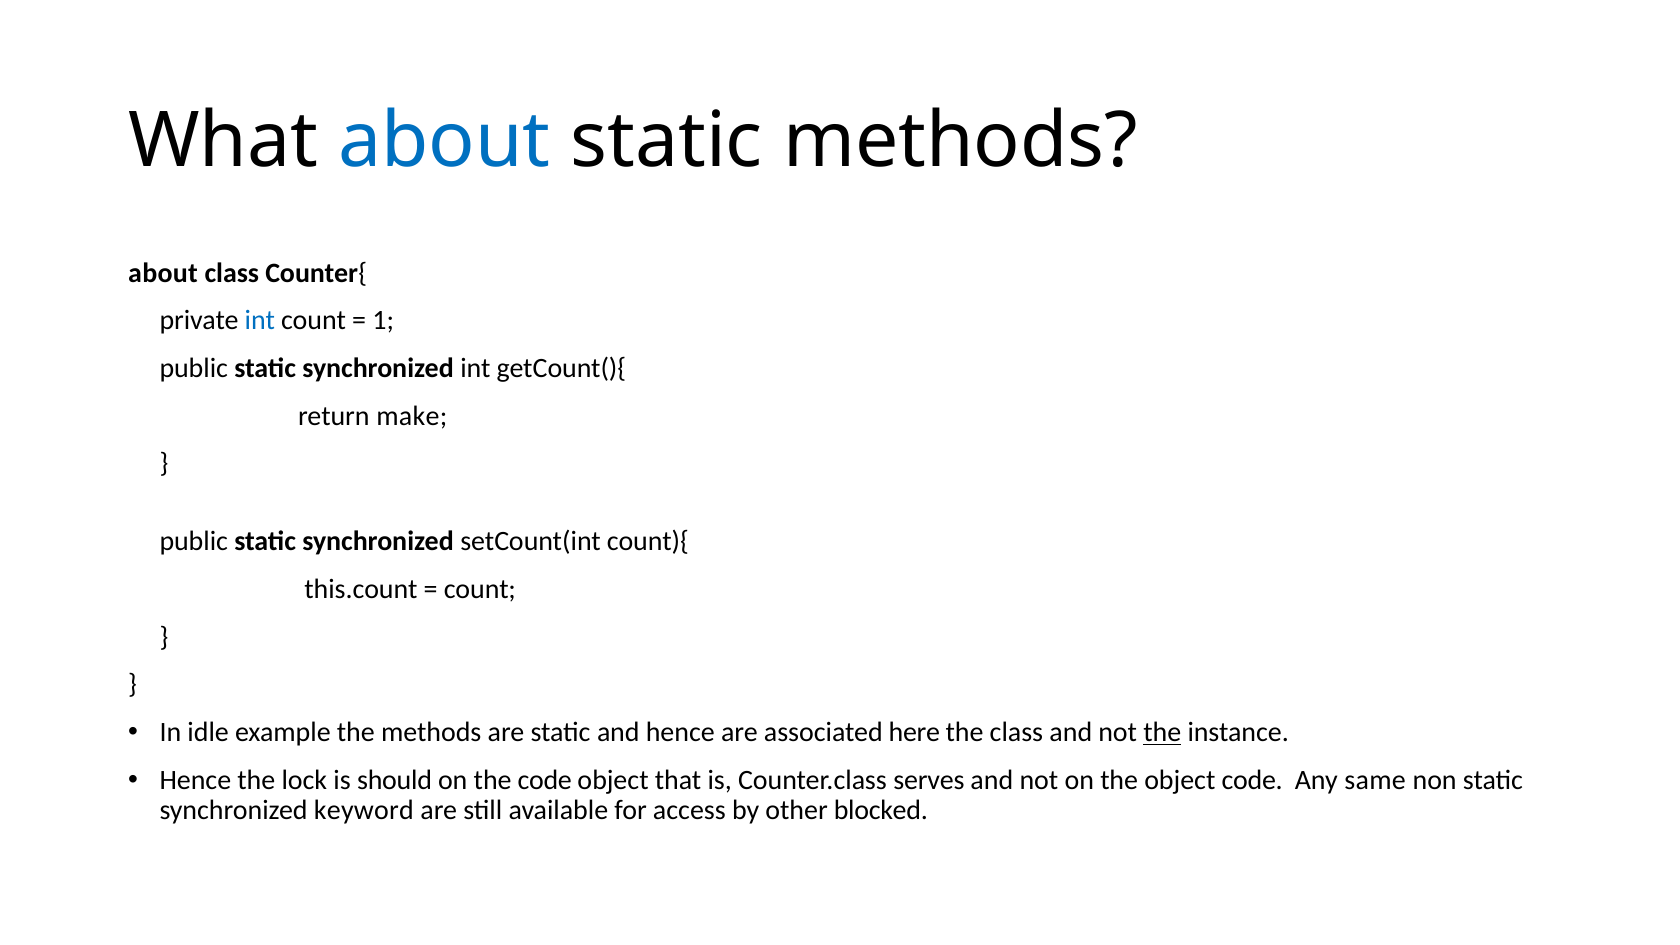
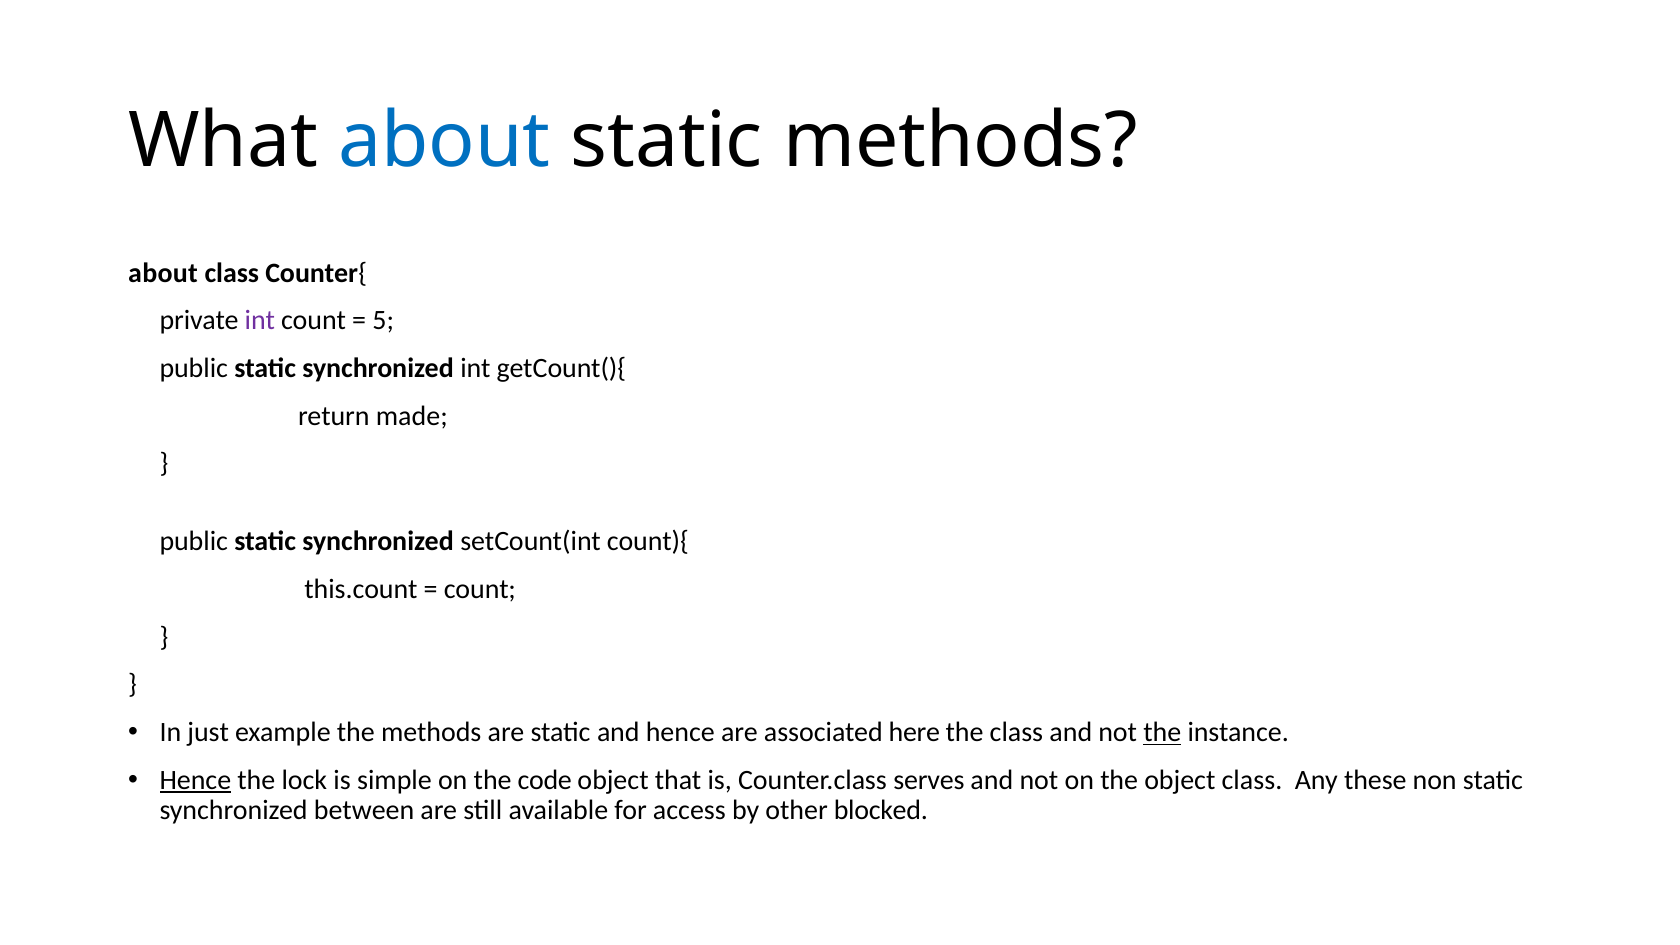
int at (260, 320) colour: blue -> purple
1: 1 -> 5
make: make -> made
idle: idle -> just
Hence at (195, 780) underline: none -> present
should: should -> simple
object code: code -> class
same: same -> these
keyword: keyword -> between
